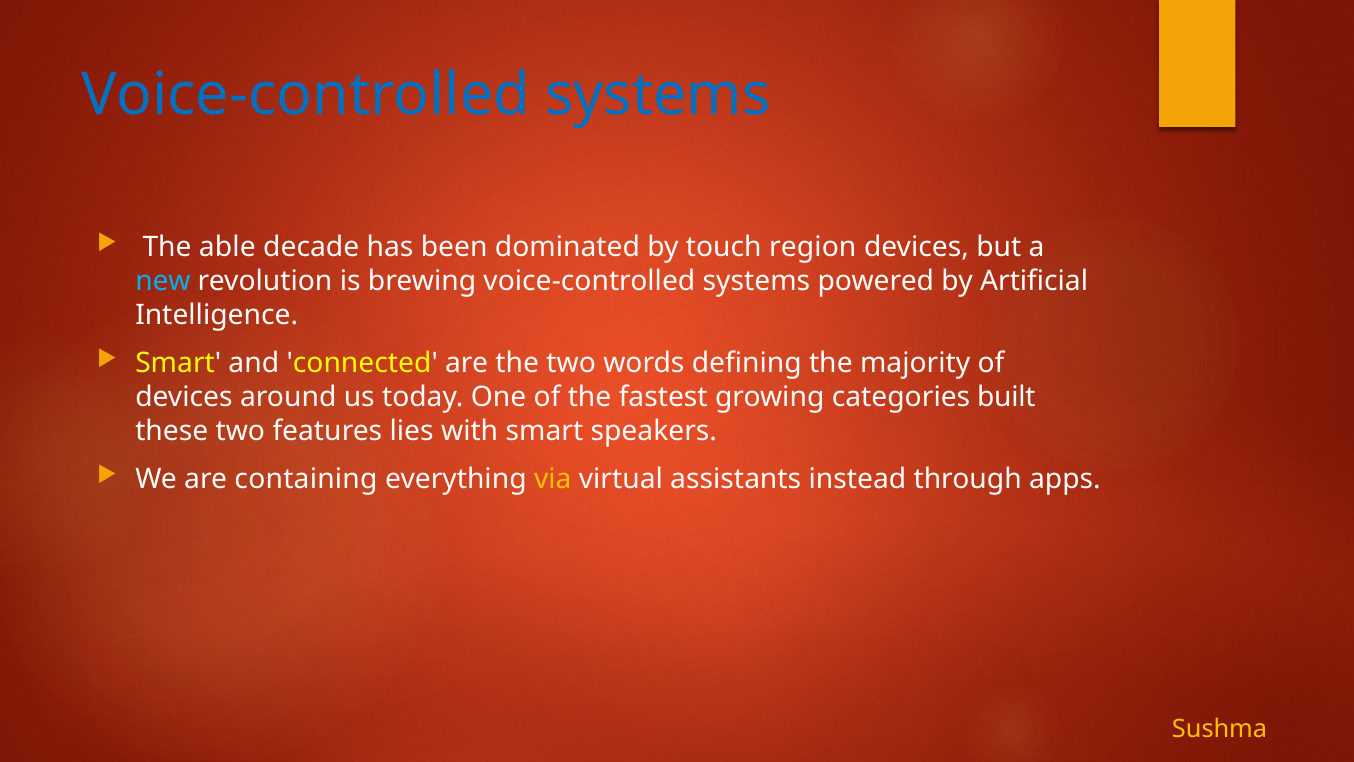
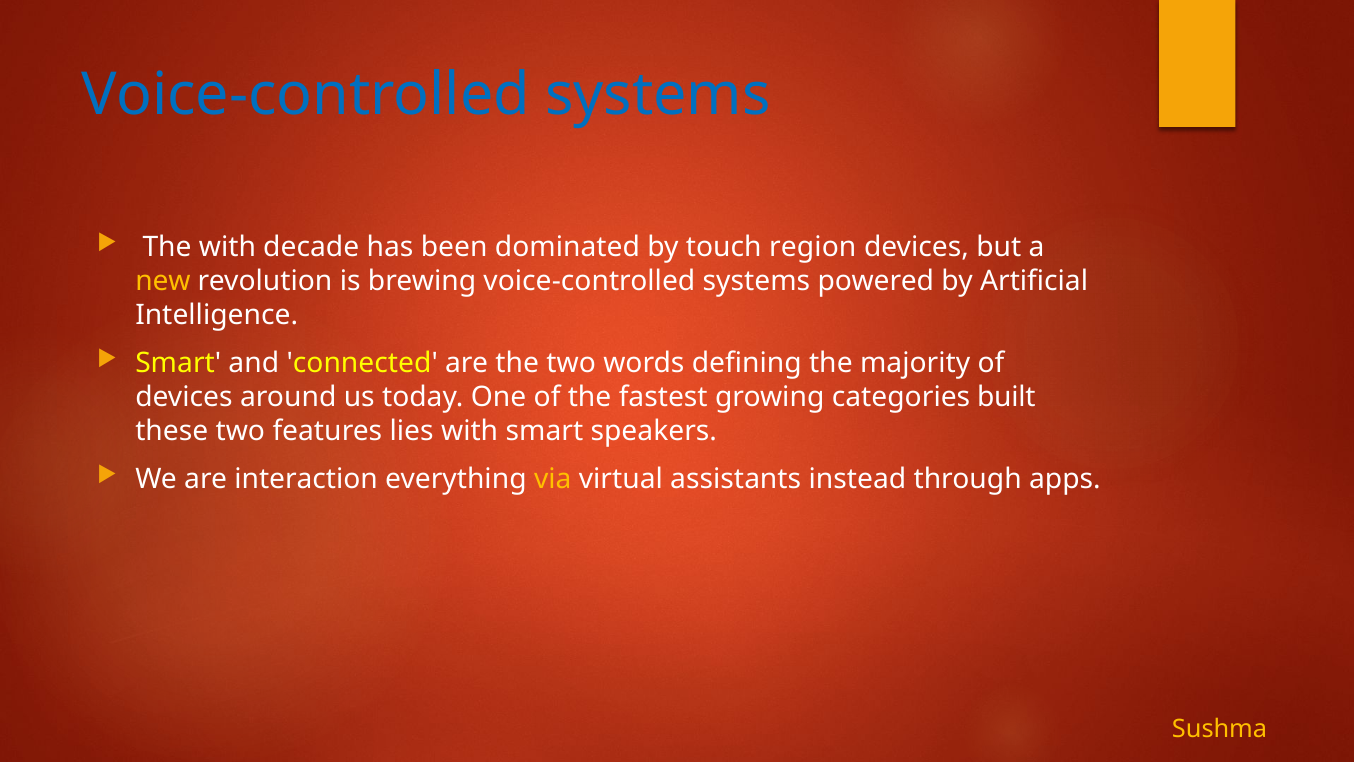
The able: able -> with
new colour: light blue -> yellow
containing: containing -> interaction
